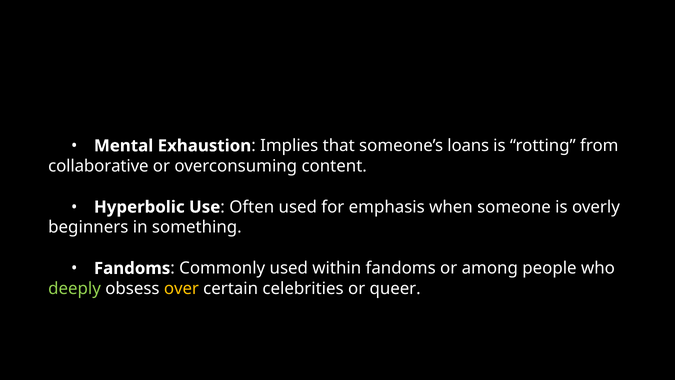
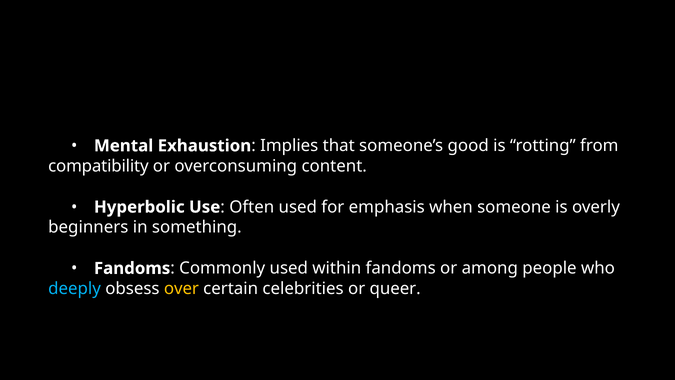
loans: loans -> good
collaborative: collaborative -> compatibility
deeply colour: light green -> light blue
